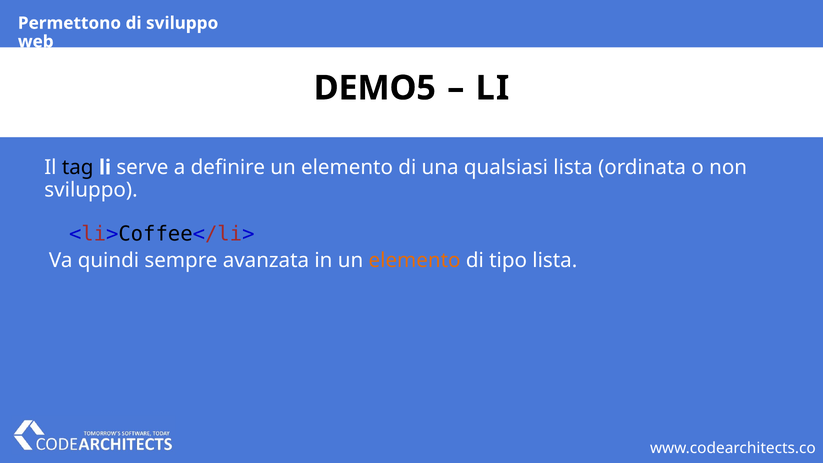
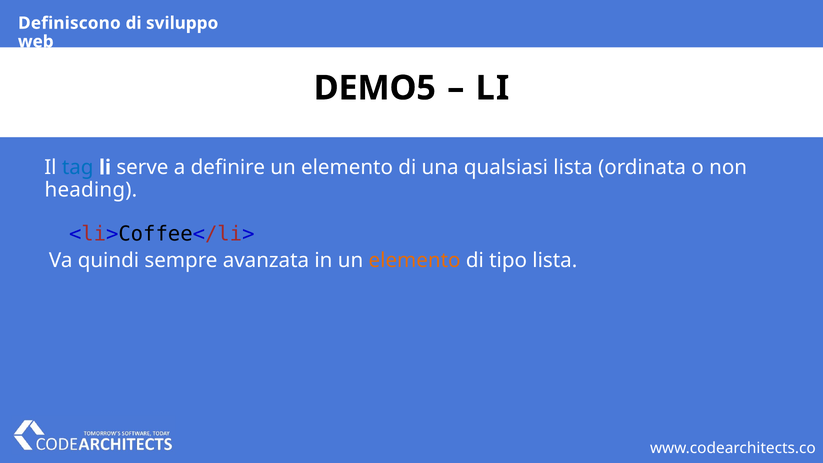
Permettono: Permettono -> Definiscono
tag colour: black -> blue
sviluppo at (91, 190): sviluppo -> heading
